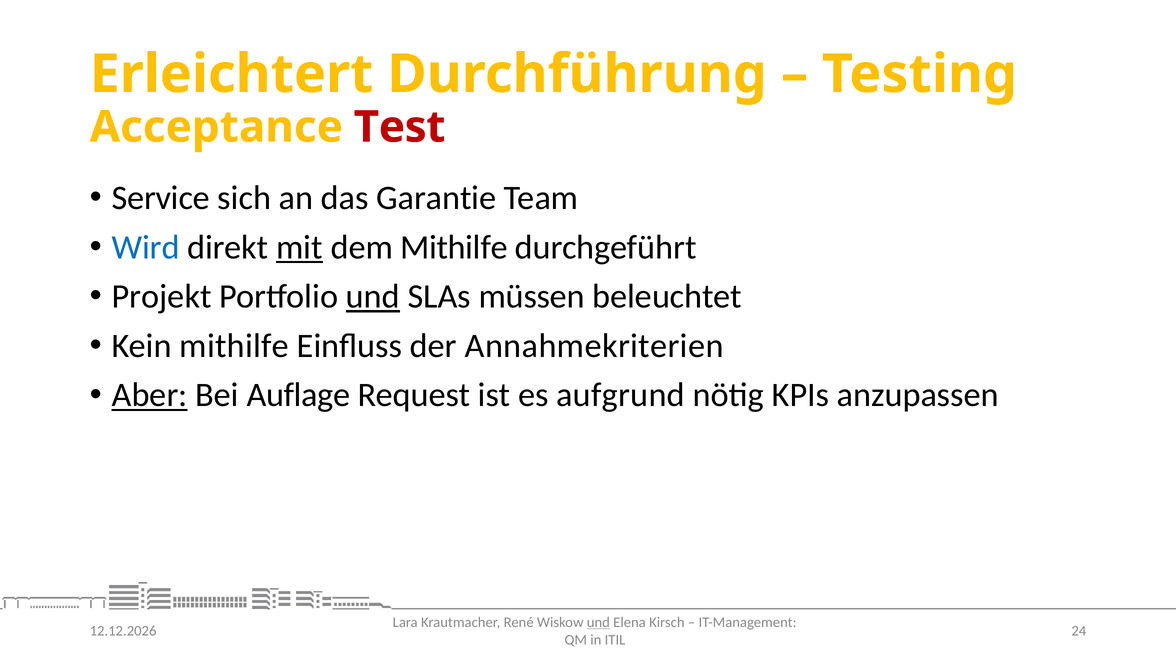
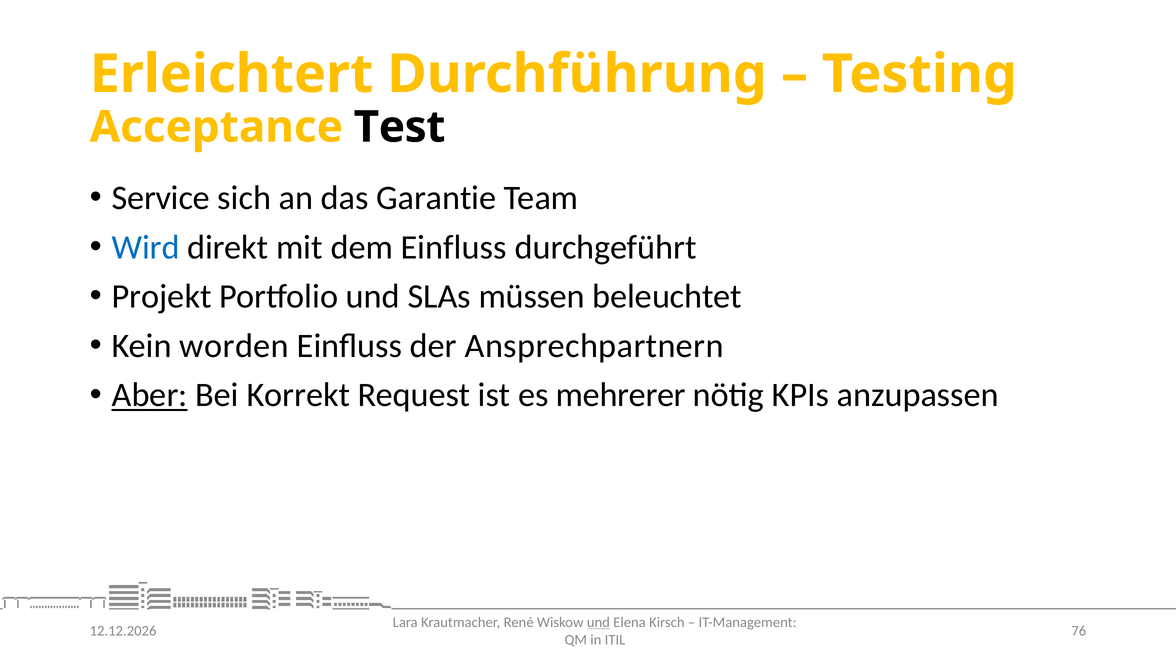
Test colour: red -> black
mit underline: present -> none
dem Mithilfe: Mithilfe -> Einfluss
und at (373, 297) underline: present -> none
Kein mithilfe: mithilfe -> worden
Annahmekriterien: Annahmekriterien -> Ansprechpartnern
Auflage: Auflage -> Korrekt
aufgrund: aufgrund -> mehrerer
24: 24 -> 76
